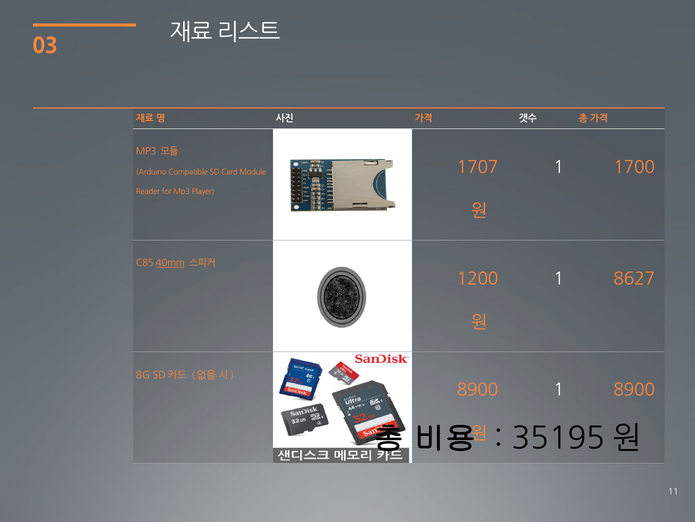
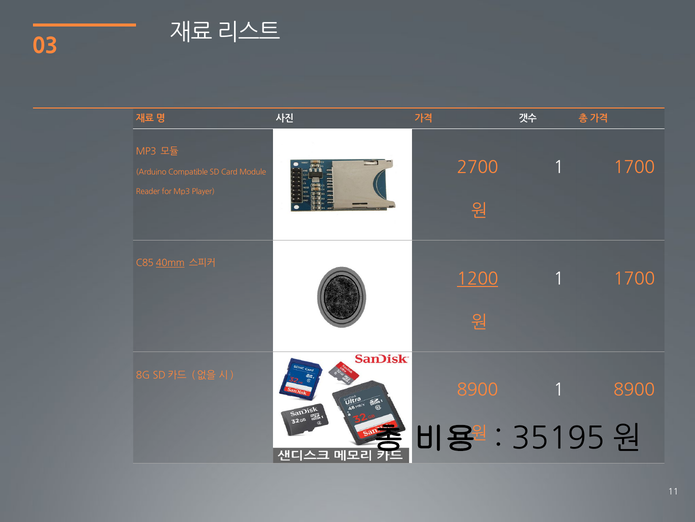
1707: 1707 -> 2700
1200 underline: none -> present
8627 at (634, 278): 8627 -> 1700
